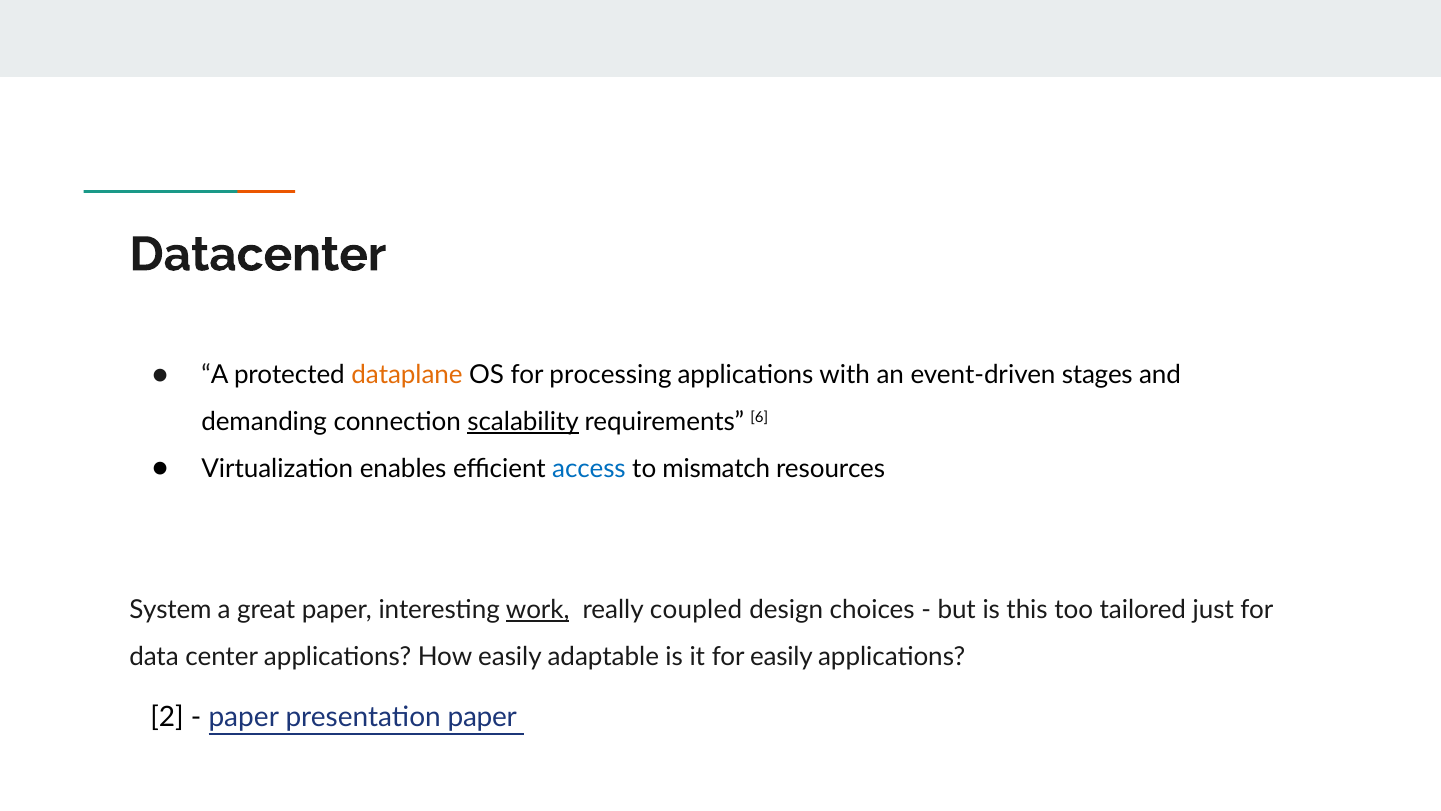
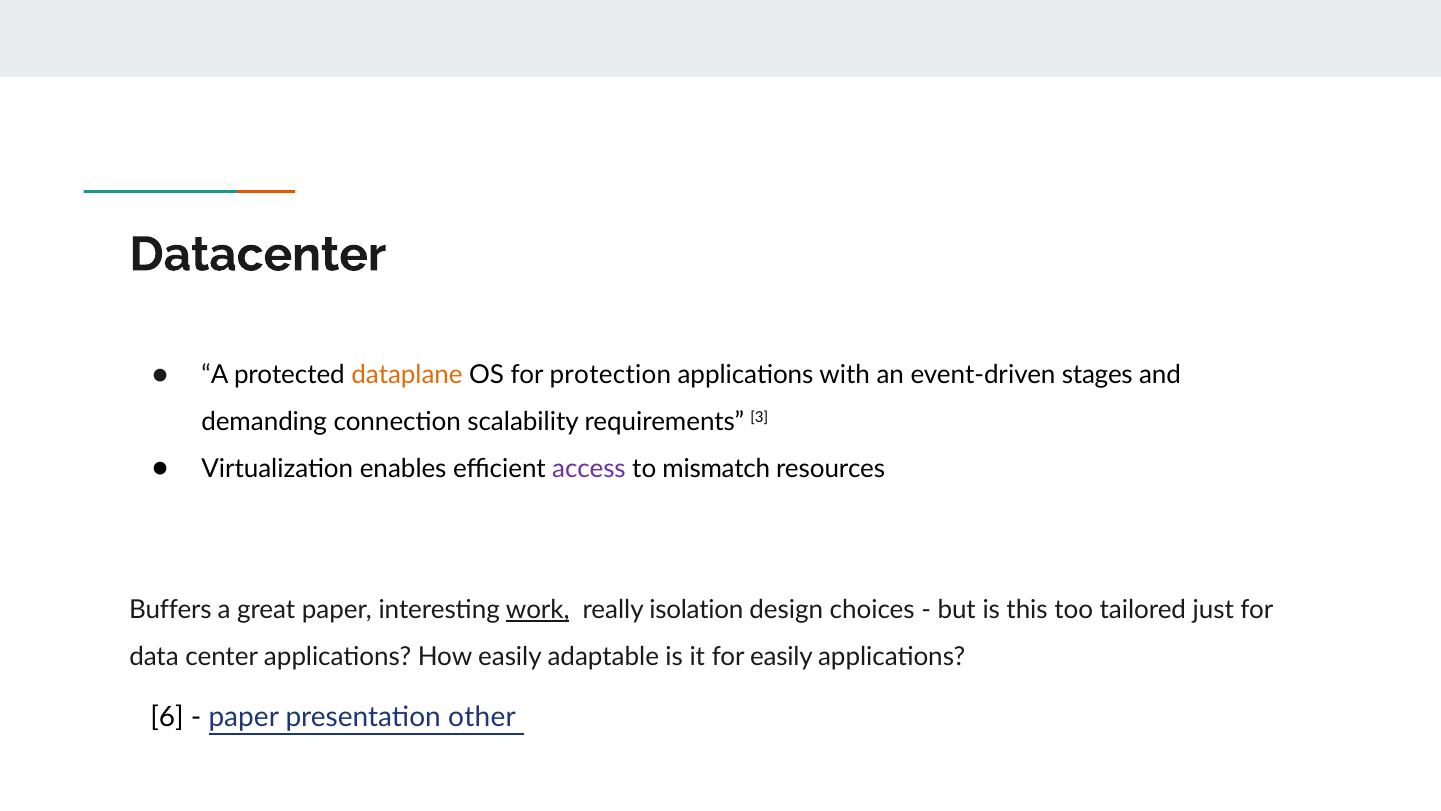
processing: processing -> protection
scalability underline: present -> none
6: 6 -> 3
access colour: blue -> purple
System: System -> Buffers
coupled: coupled -> isolation
2: 2 -> 6
presentation paper: paper -> other
